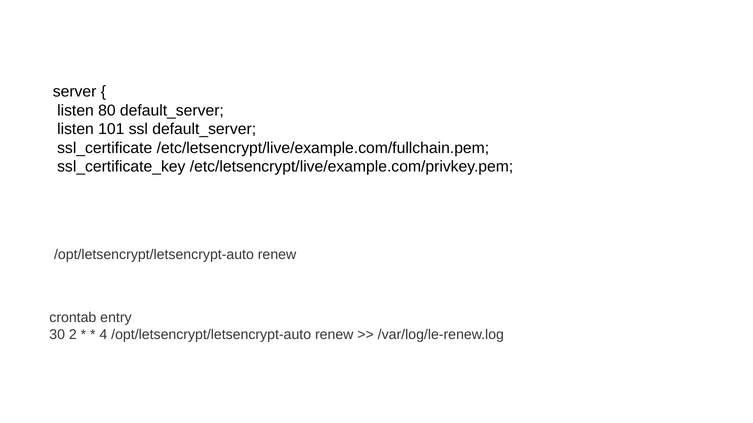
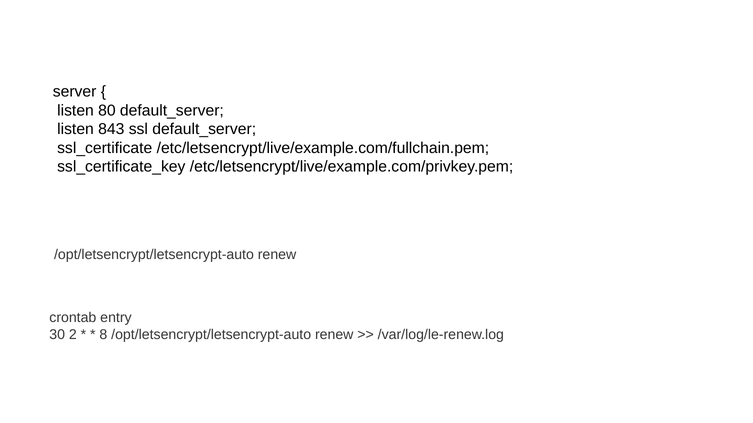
101: 101 -> 843
4: 4 -> 8
